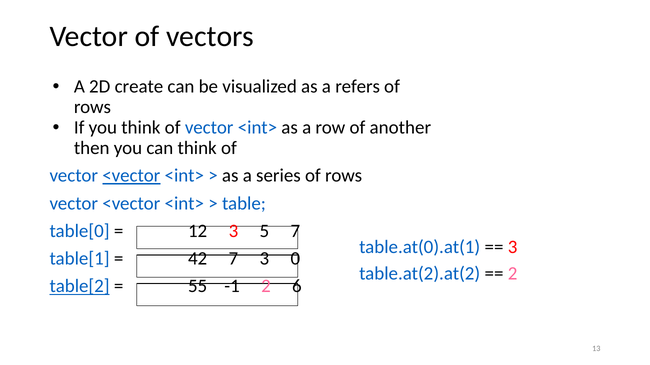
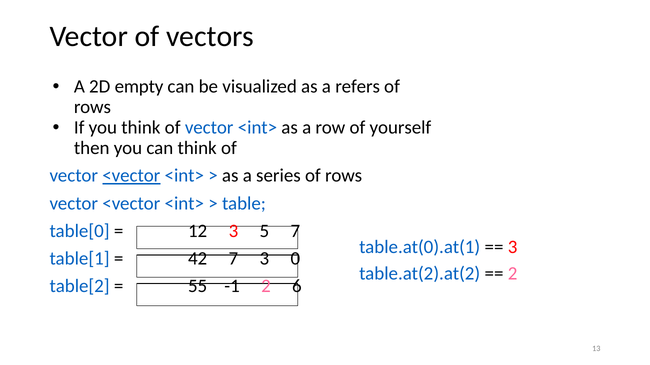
create: create -> empty
another: another -> yourself
table[2 underline: present -> none
